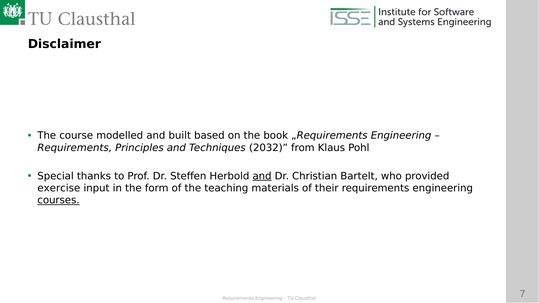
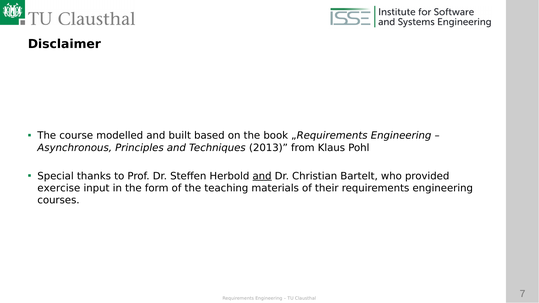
Requirements at (75, 148): Requirements -> Asynchronous
2032: 2032 -> 2013
courses underline: present -> none
